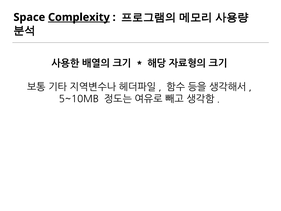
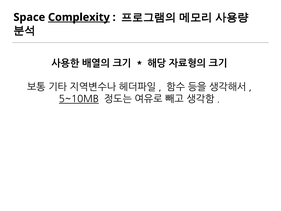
5~10MB underline: none -> present
